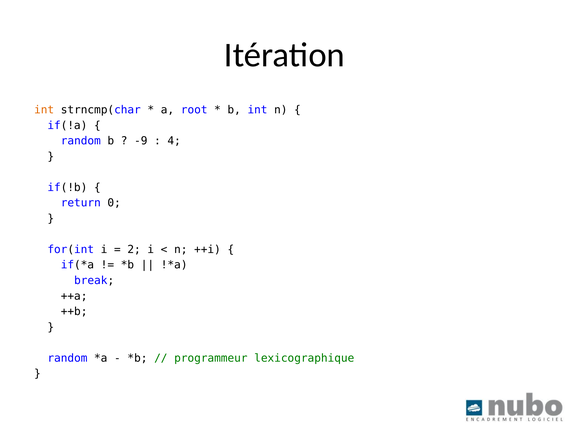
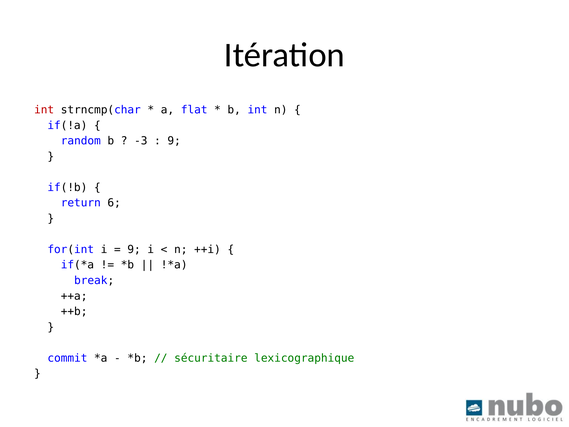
int at (44, 110) colour: orange -> red
root: root -> flat
-9: -9 -> -3
4 at (174, 141): 4 -> 9
0: 0 -> 6
2 at (134, 249): 2 -> 9
random at (67, 358): random -> commit
programmeur: programmeur -> sécuritaire
